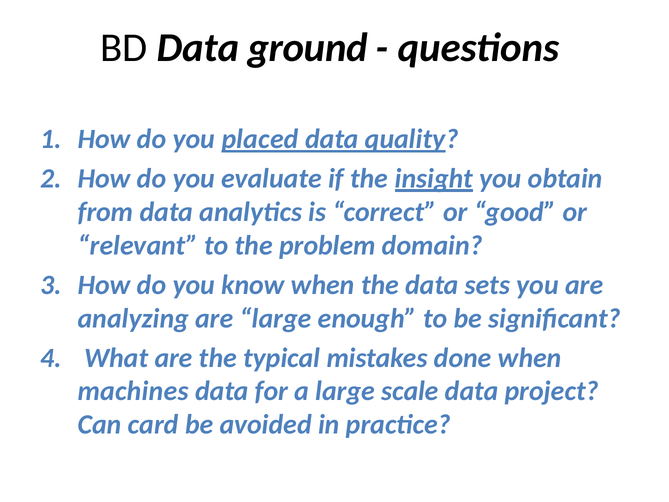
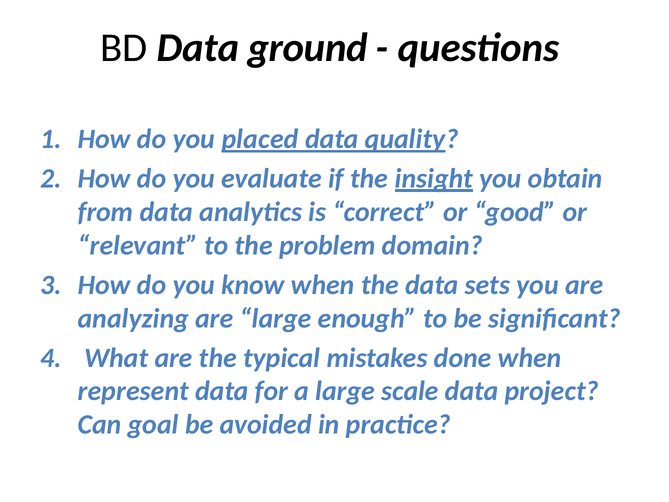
machines: machines -> represent
card: card -> goal
